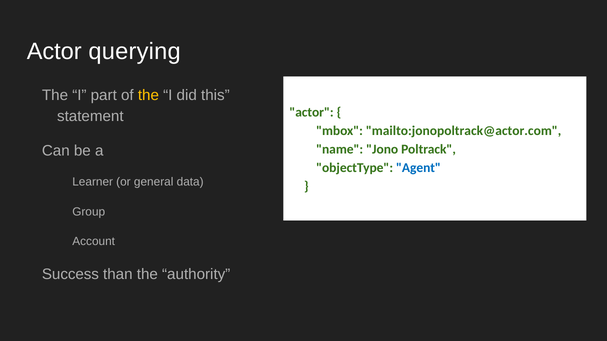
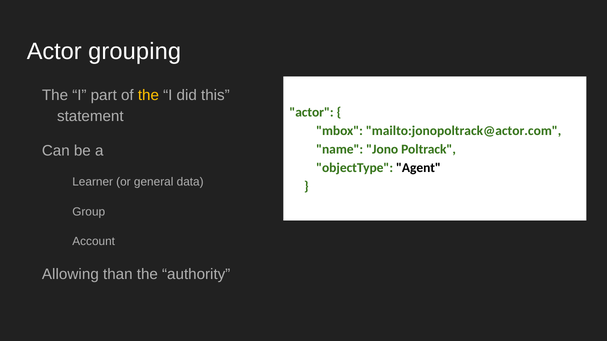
querying: querying -> grouping
Agent colour: blue -> black
Success: Success -> Allowing
